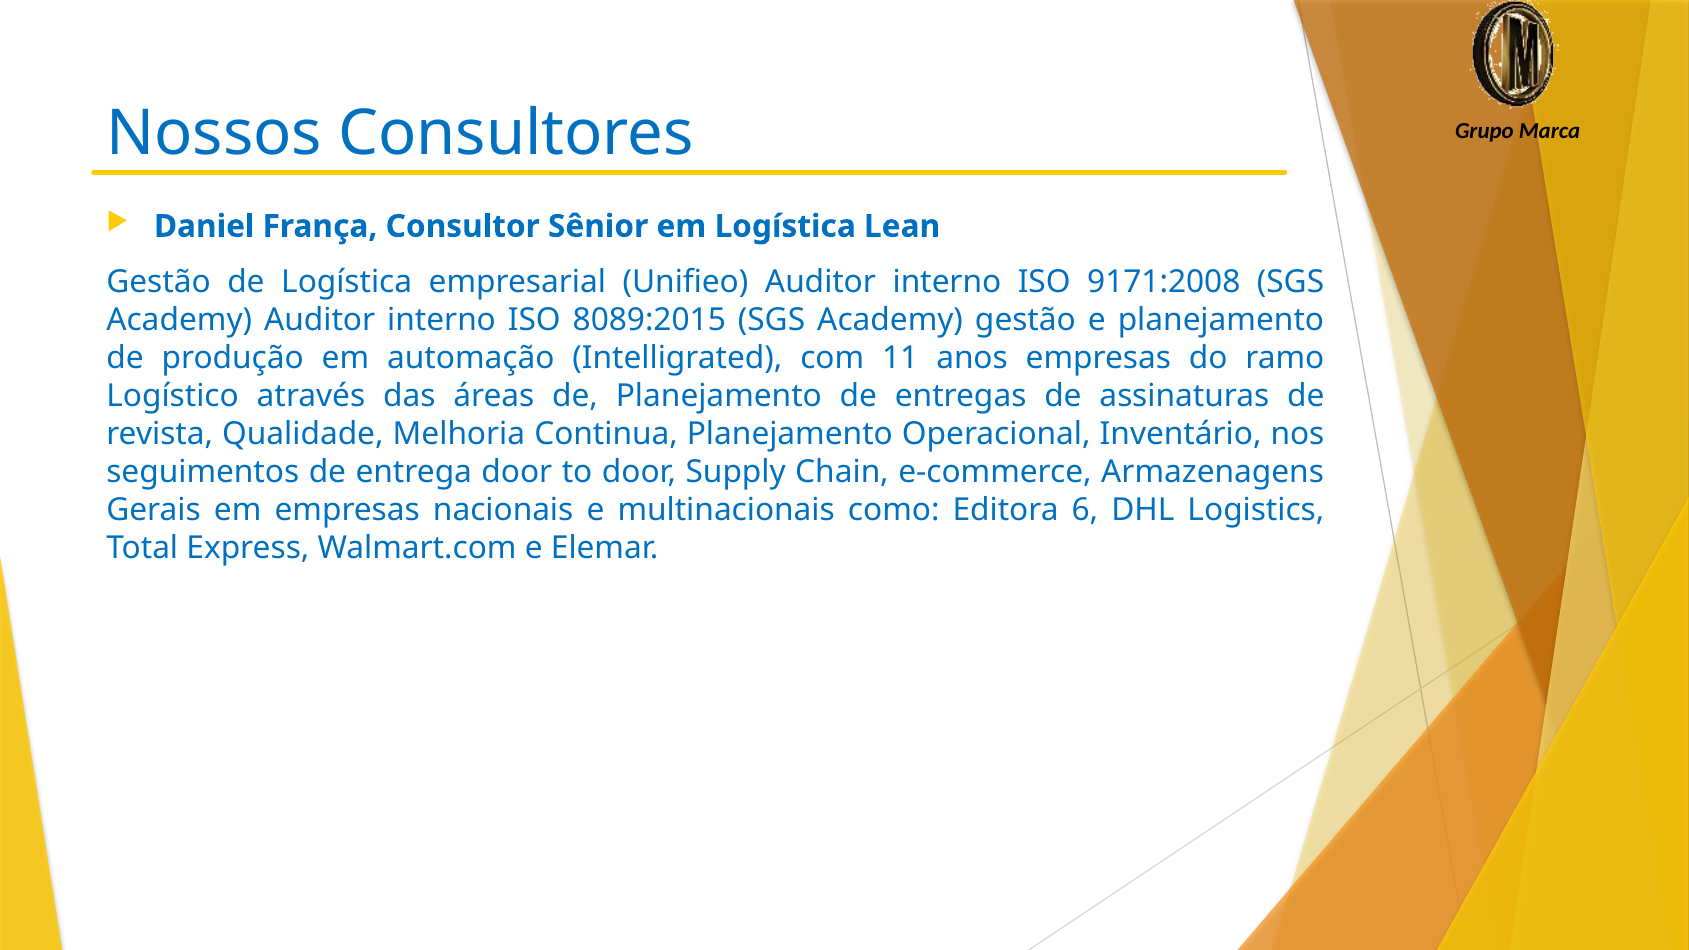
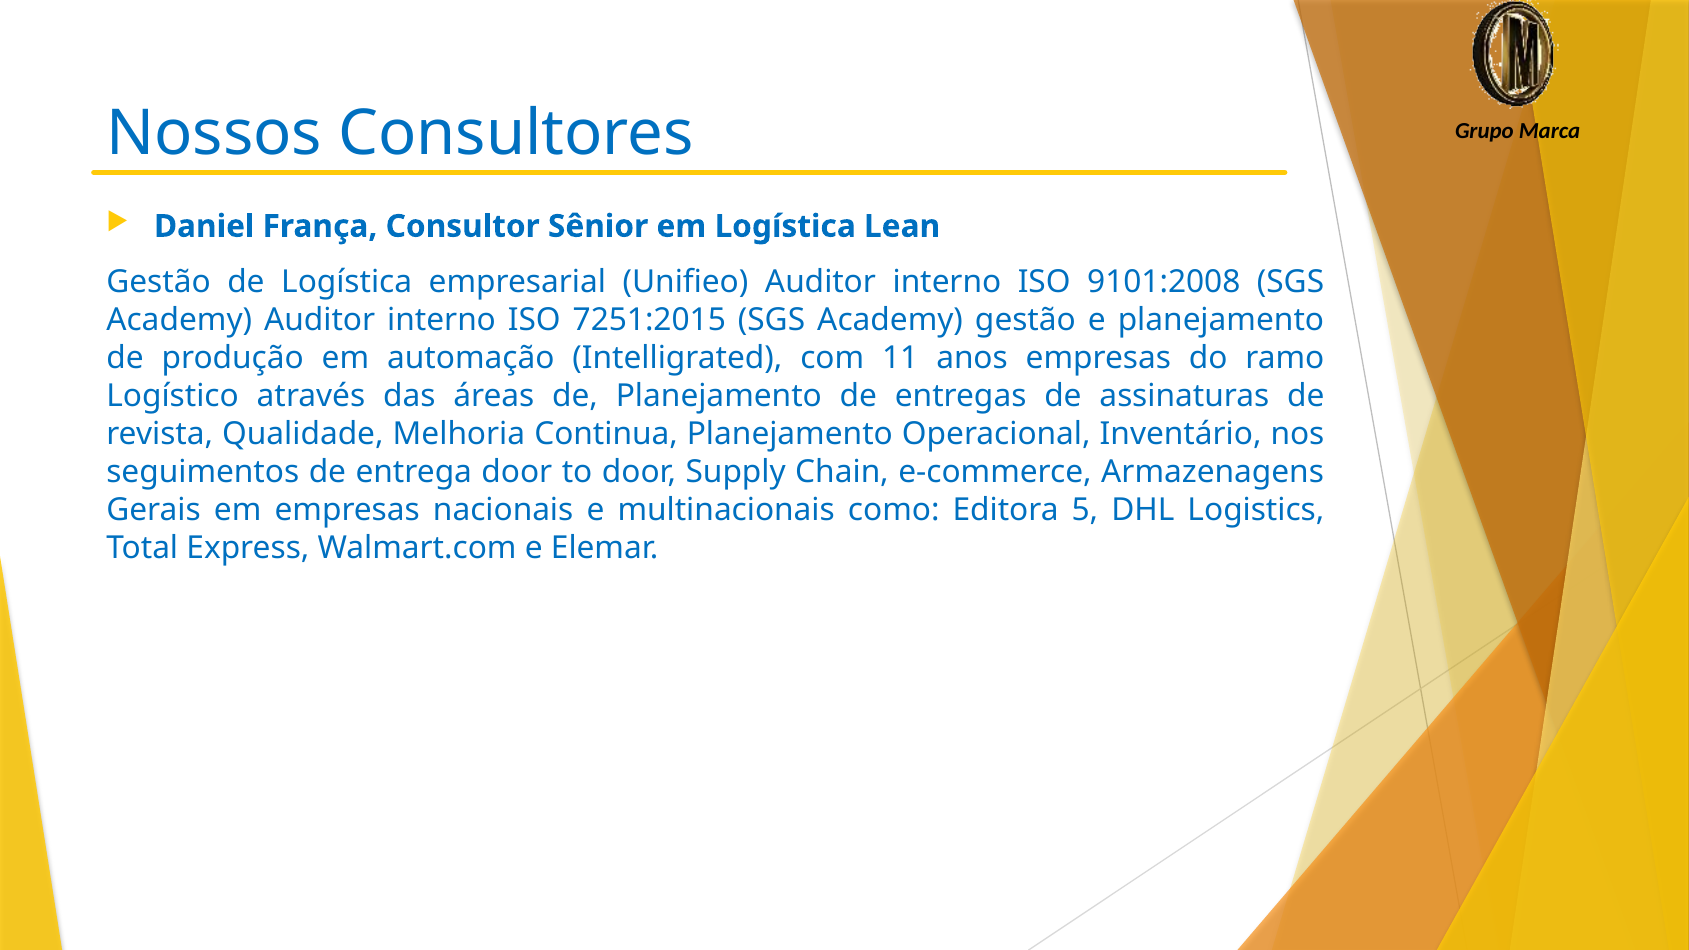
9171:2008: 9171:2008 -> 9101:2008
8089:2015: 8089:2015 -> 7251:2015
6: 6 -> 5
